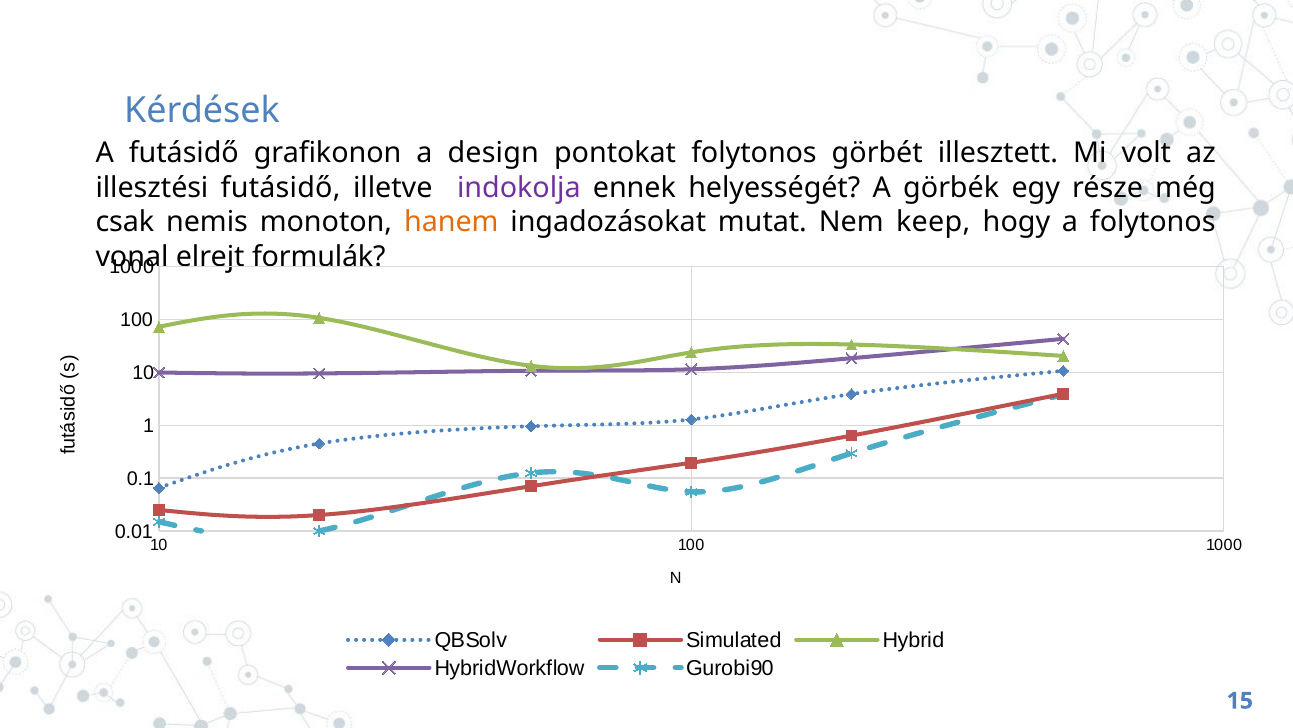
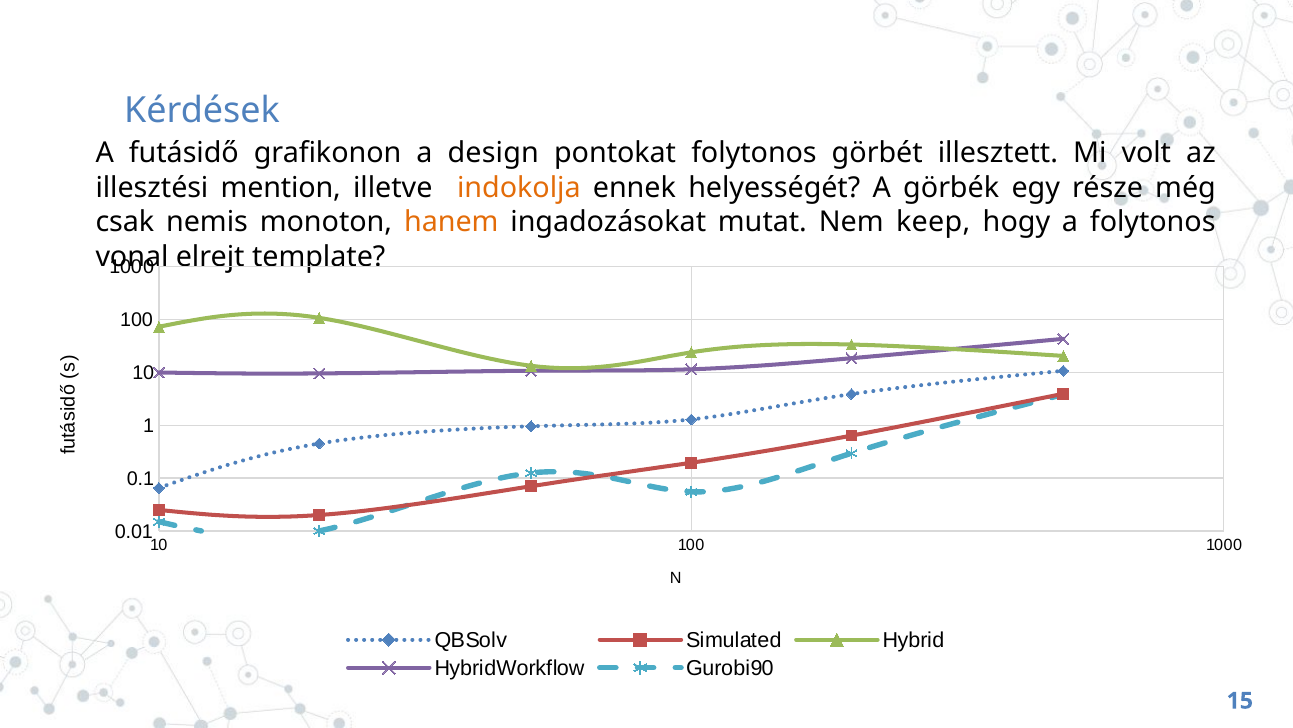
illesztési futásidő: futásidő -> mention
indokolja colour: purple -> orange
formulák: formulák -> template
